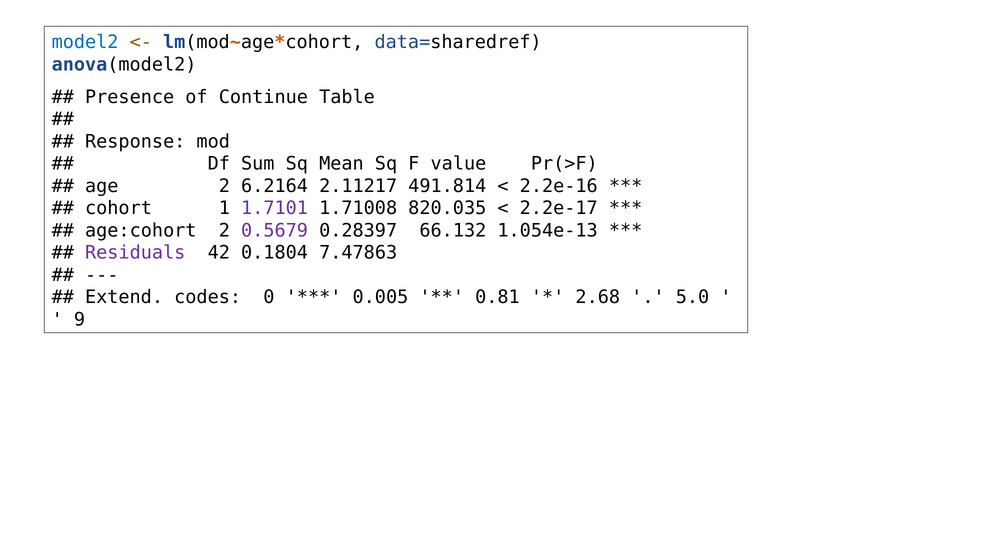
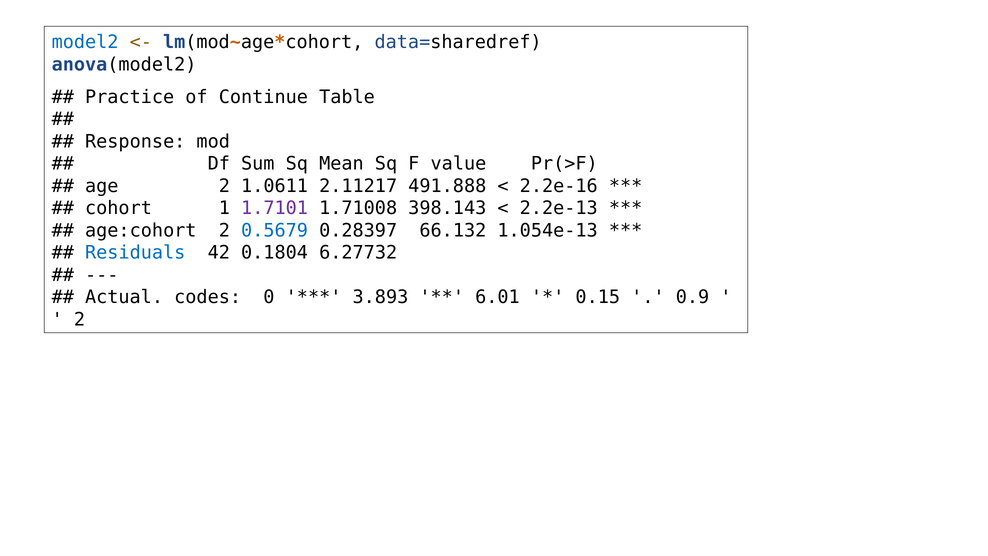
Presence: Presence -> Practice
6.2164: 6.2164 -> 1.0611
491.814: 491.814 -> 491.888
820.035: 820.035 -> 398.143
2.2e-17: 2.2e-17 -> 2.2e-13
0.5679 colour: purple -> blue
Residuals colour: purple -> blue
7.47863: 7.47863 -> 6.27732
Extend: Extend -> Actual
0.005: 0.005 -> 3.893
0.81: 0.81 -> 6.01
2.68: 2.68 -> 0.15
5.0: 5.0 -> 0.9
9 at (79, 319): 9 -> 2
